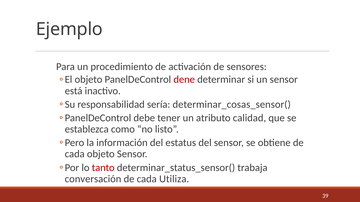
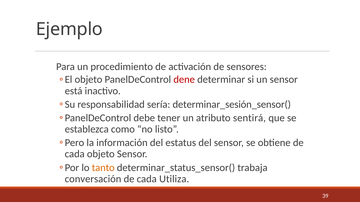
determinar_cosas_sensor(: determinar_cosas_sensor( -> determinar_sesión_sensor(
calidad: calidad -> sentirá
tanto colour: red -> orange
